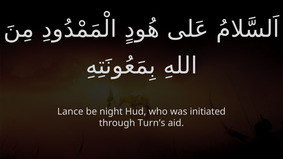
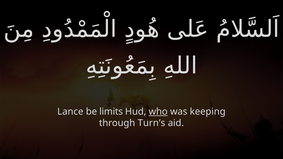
night: night -> limits
who underline: none -> present
initiated: initiated -> keeping
